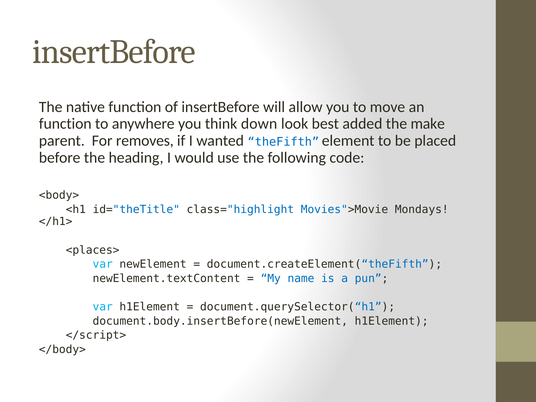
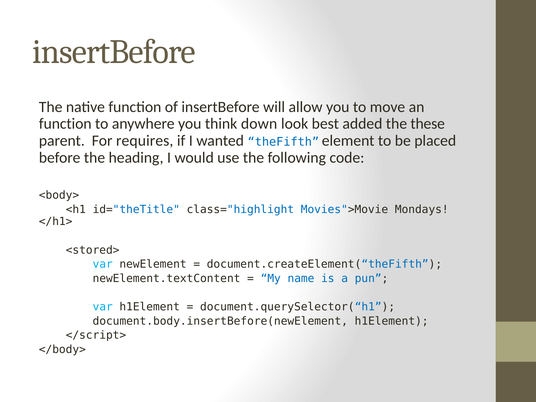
make: make -> these
removes: removes -> requires
<places>: <places> -> <stored>
